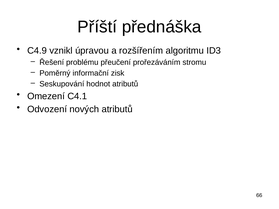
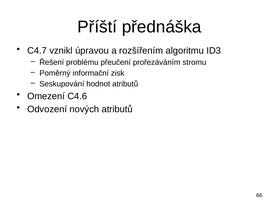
C4.9: C4.9 -> C4.7
C4.1: C4.1 -> C4.6
